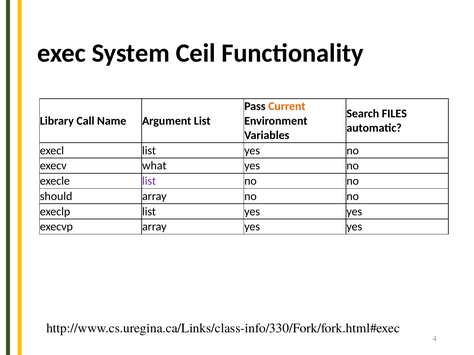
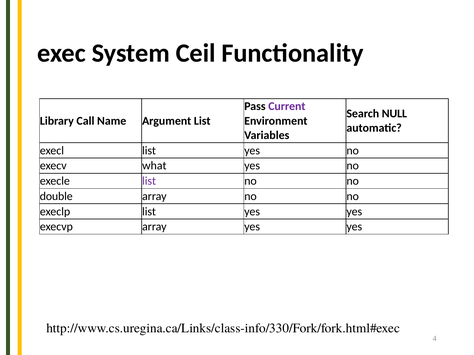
Current colour: orange -> purple
FILES: FILES -> NULL
should: should -> double
